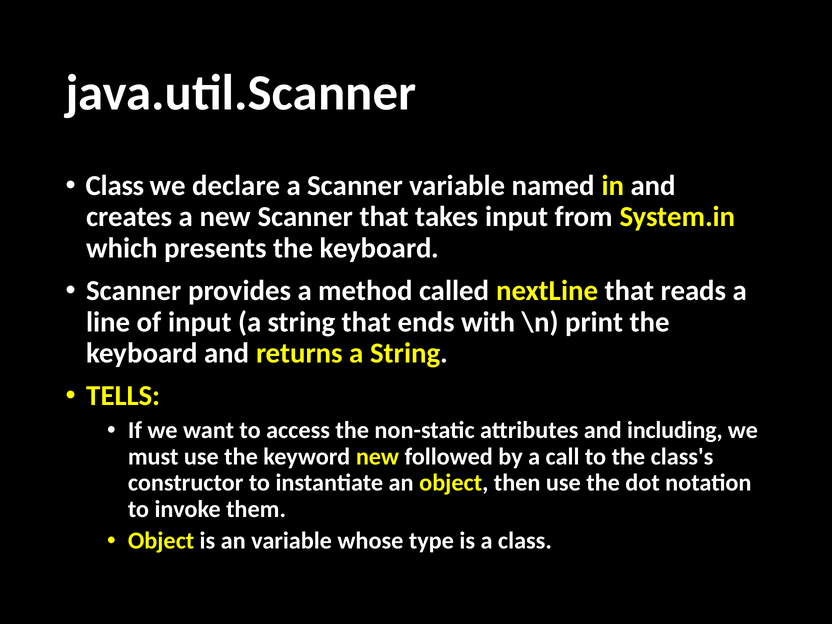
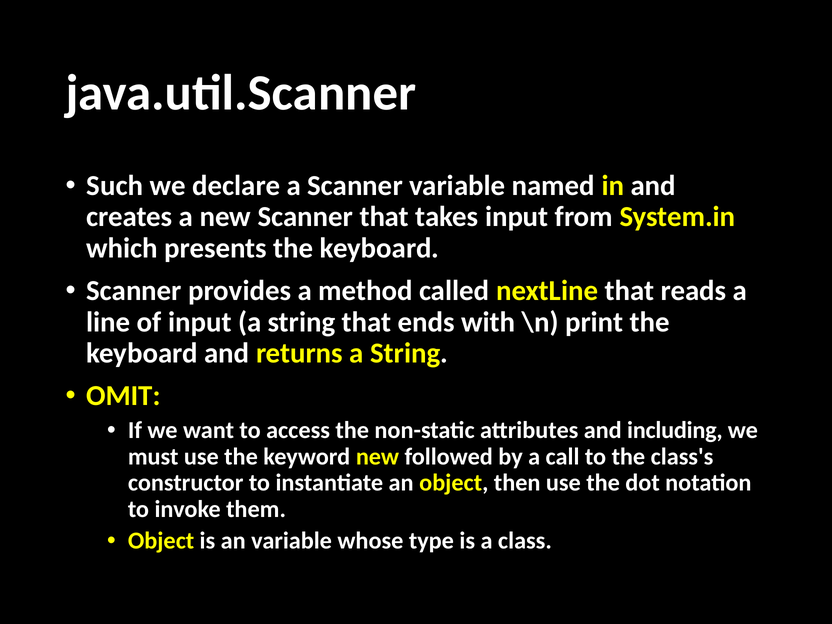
Class at (115, 186): Class -> Such
TELLS: TELLS -> OMIT
